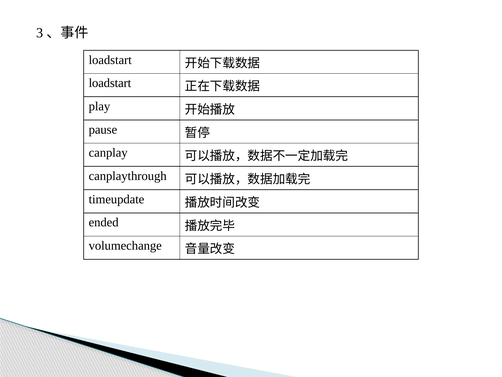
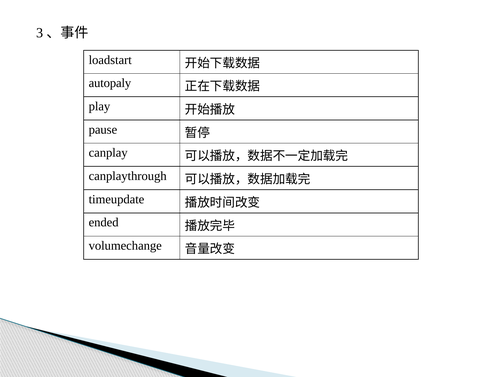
loadstart at (110, 83): loadstart -> autopaly
